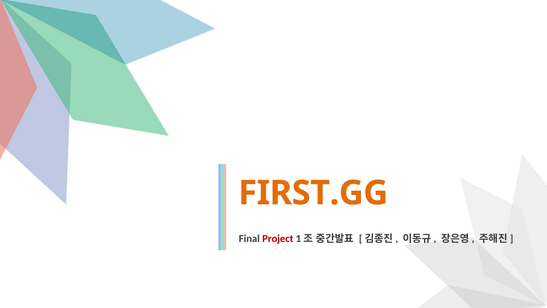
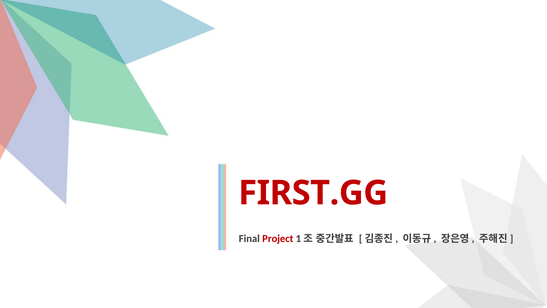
FIRST.GG colour: orange -> red
